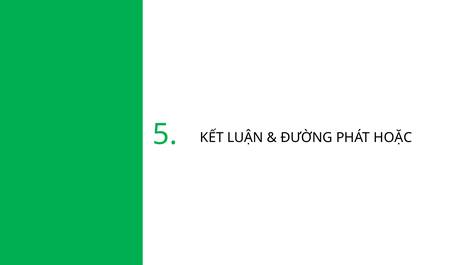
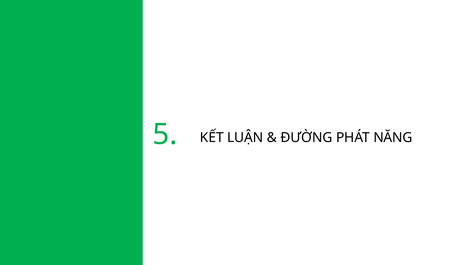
HOẶC: HOẶC -> NĂNG
